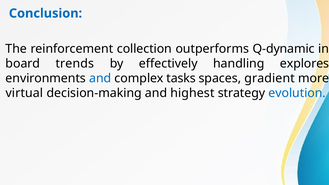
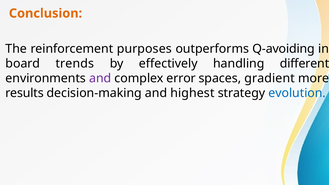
Conclusion colour: blue -> orange
collection: collection -> purposes
Q-dynamic: Q-dynamic -> Q-avoiding
explores: explores -> different
and at (100, 78) colour: blue -> purple
tasks: tasks -> error
virtual: virtual -> results
